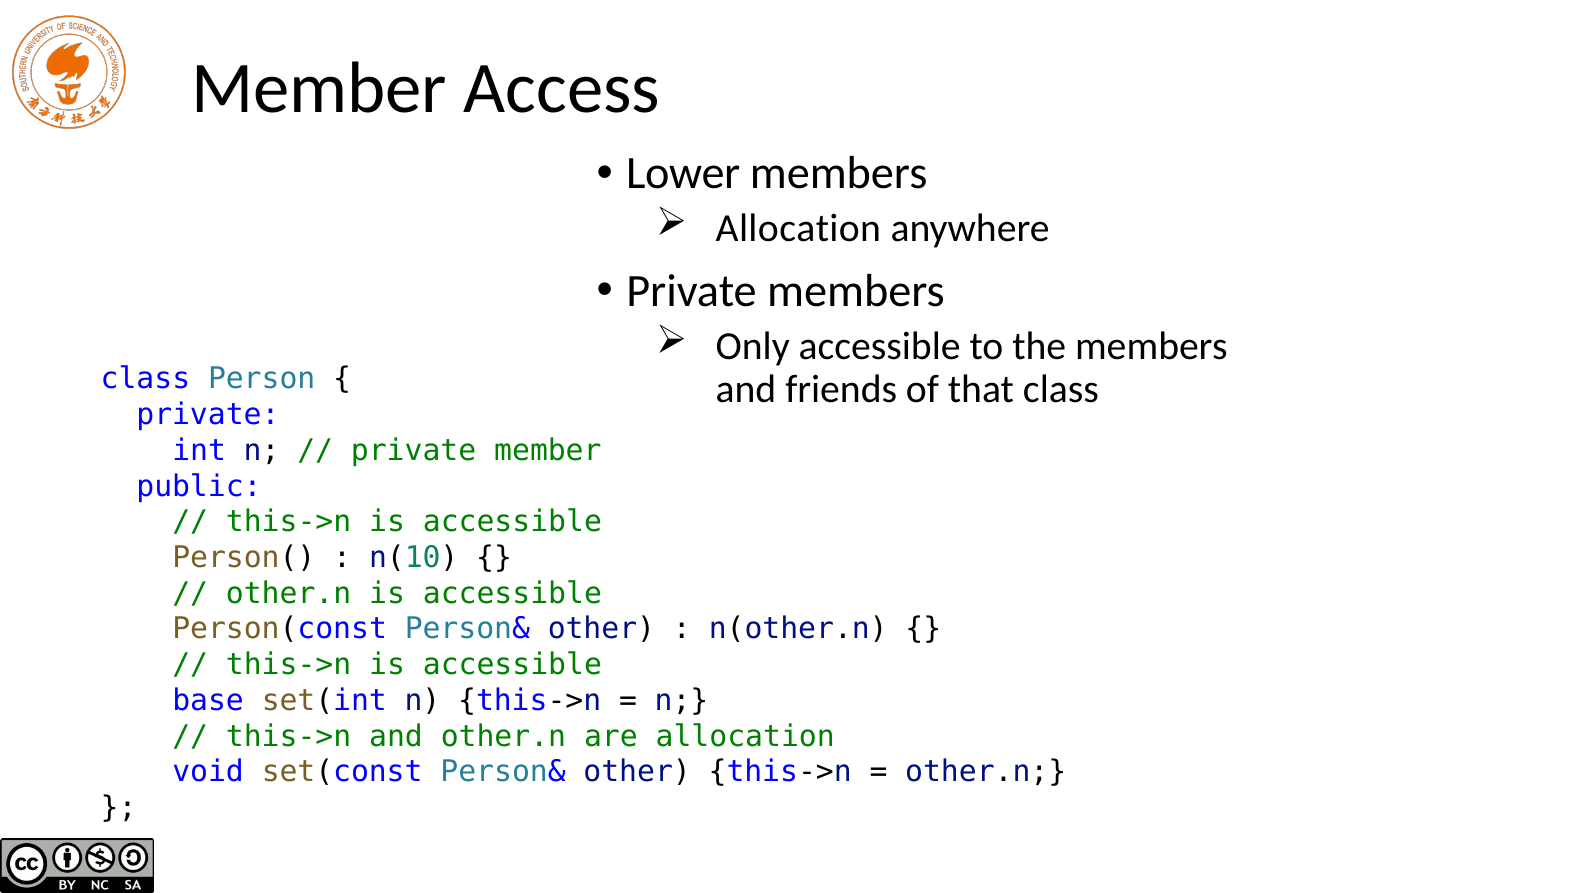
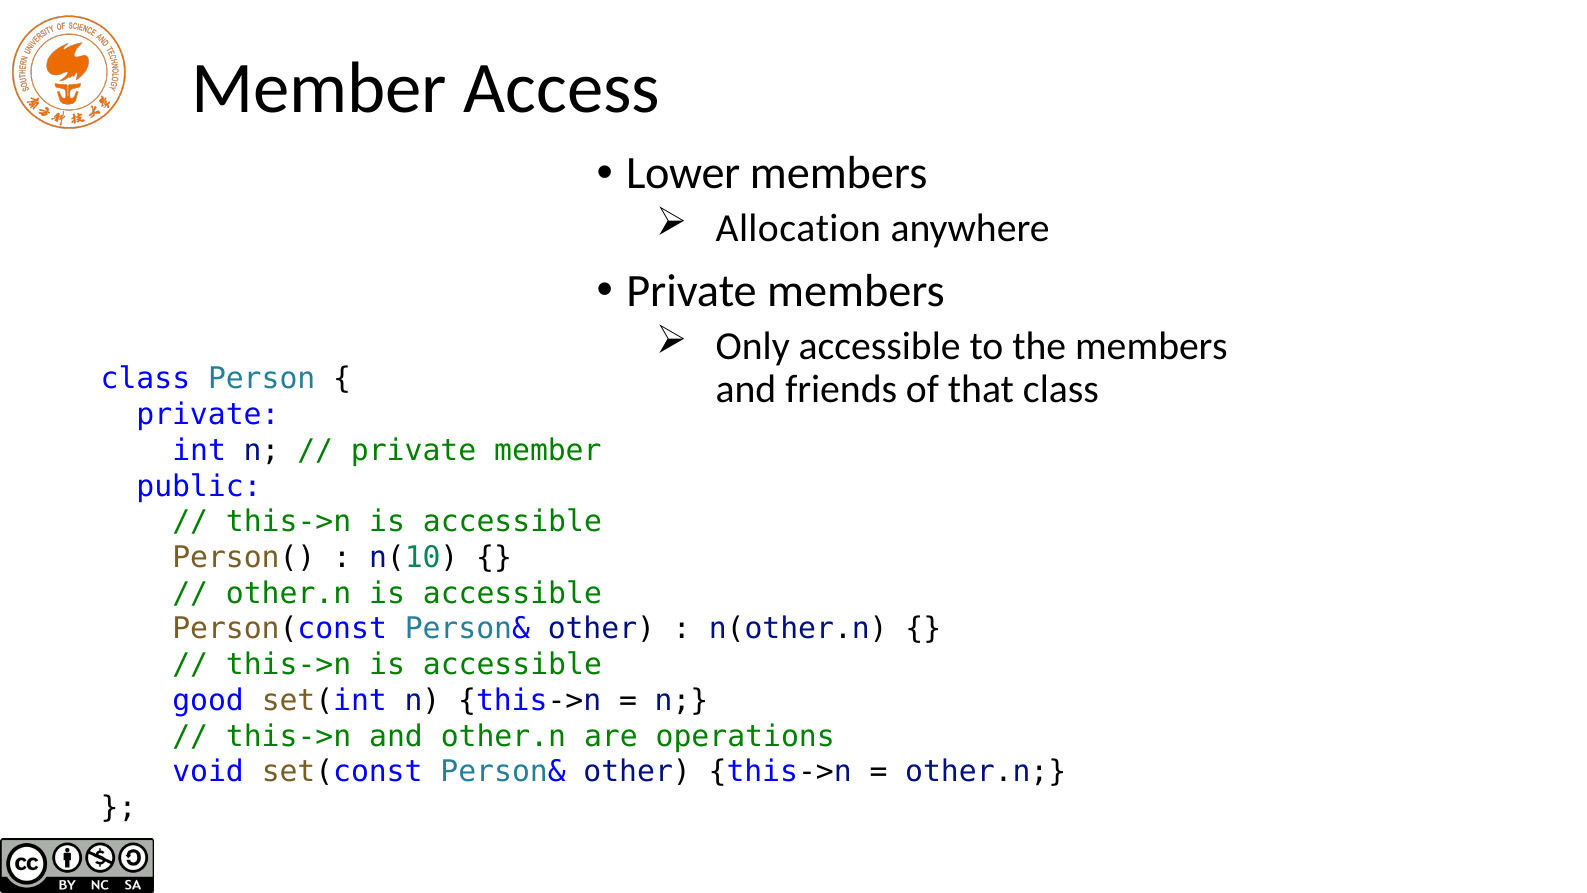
base: base -> good
are allocation: allocation -> operations
